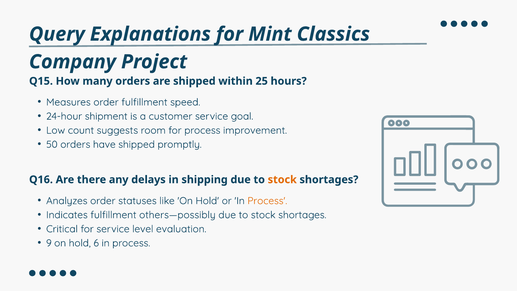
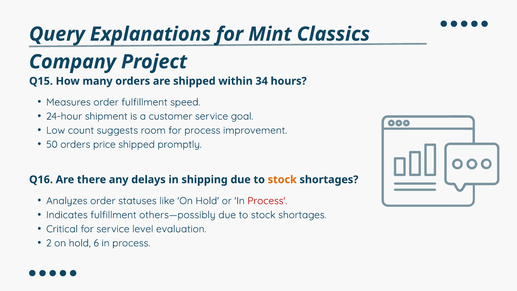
25: 25 -> 34
have: have -> price
Process at (267, 201) colour: orange -> red
9: 9 -> 2
